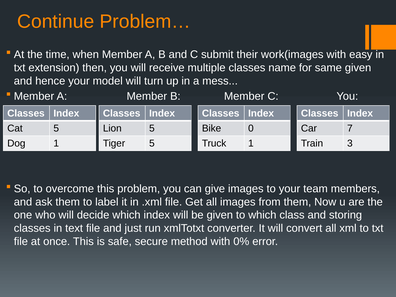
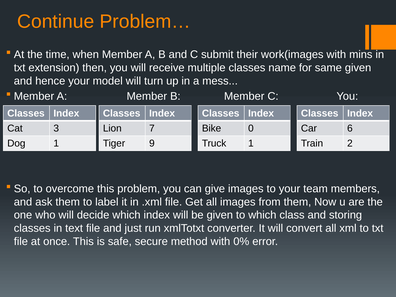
easy: easy -> mins
Cat 5: 5 -> 3
Lion 5: 5 -> 7
7: 7 -> 6
Tiger 5: 5 -> 9
3: 3 -> 2
